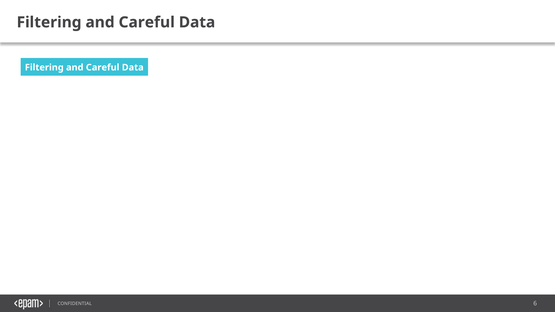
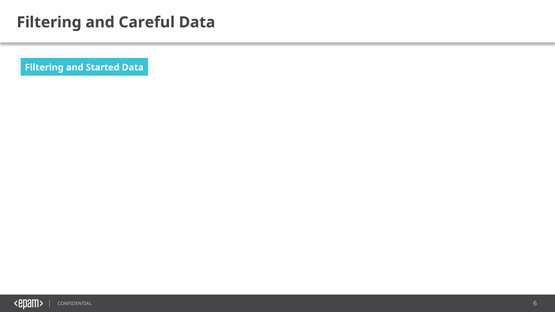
Careful at (103, 67): Careful -> Started
